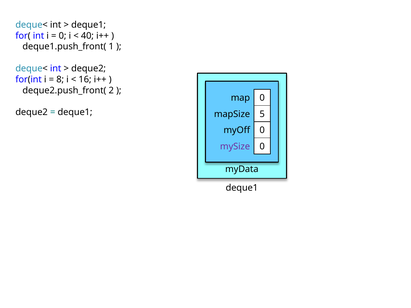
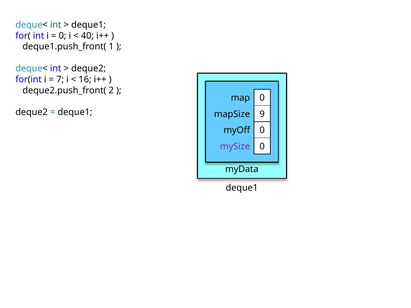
int at (56, 25) colour: black -> green
8: 8 -> 7
5: 5 -> 9
